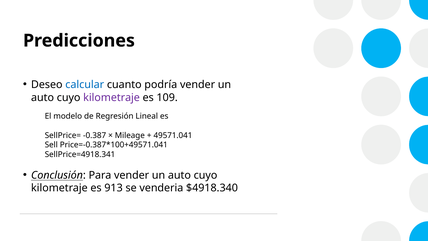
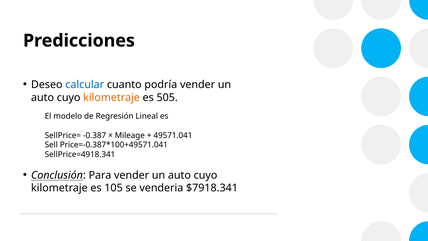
kilometraje at (112, 97) colour: purple -> orange
109: 109 -> 505
913: 913 -> 105
$4918.340: $4918.340 -> $7918.341
